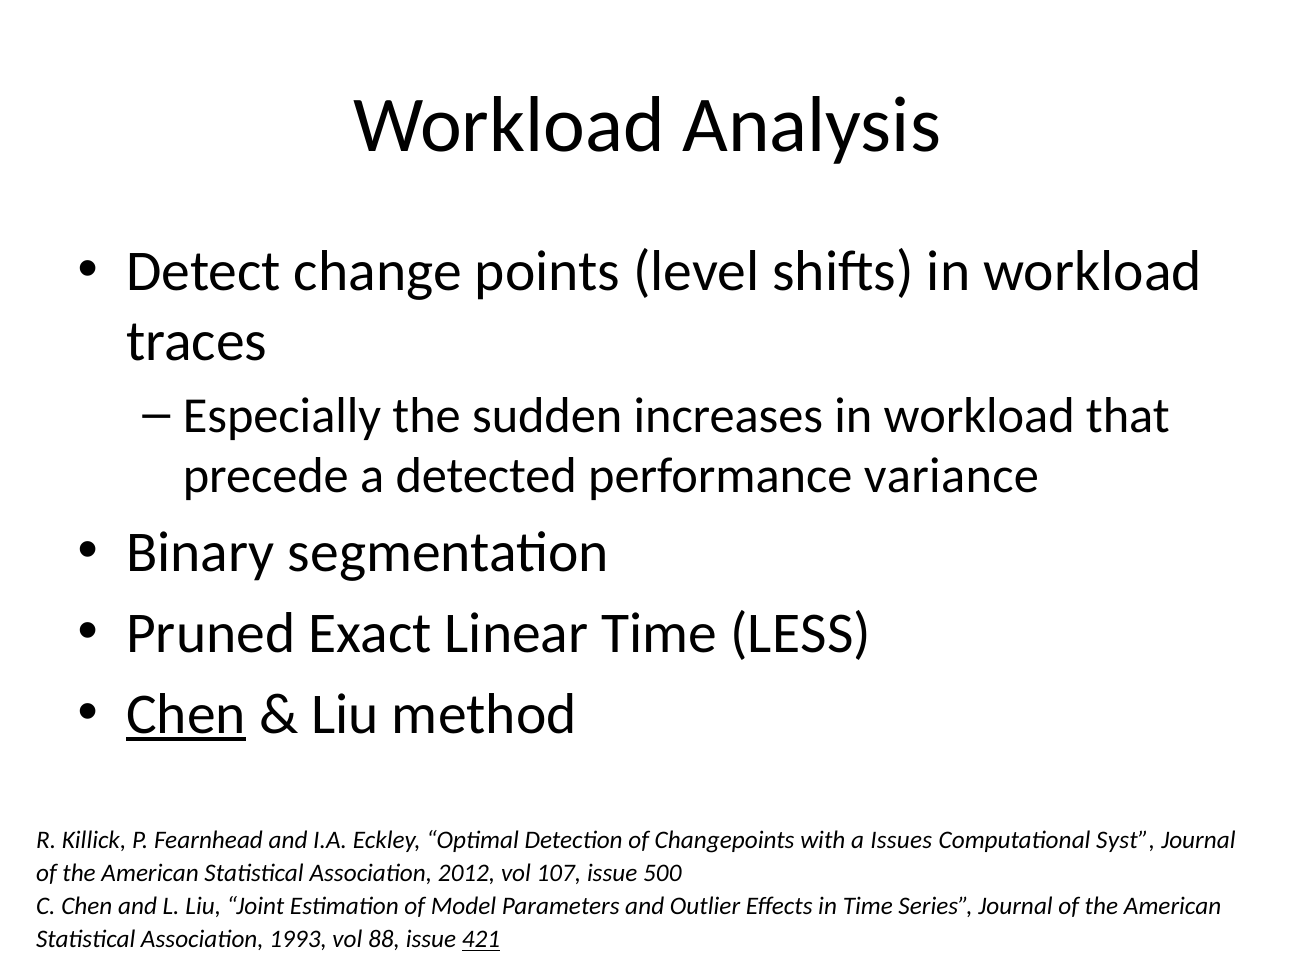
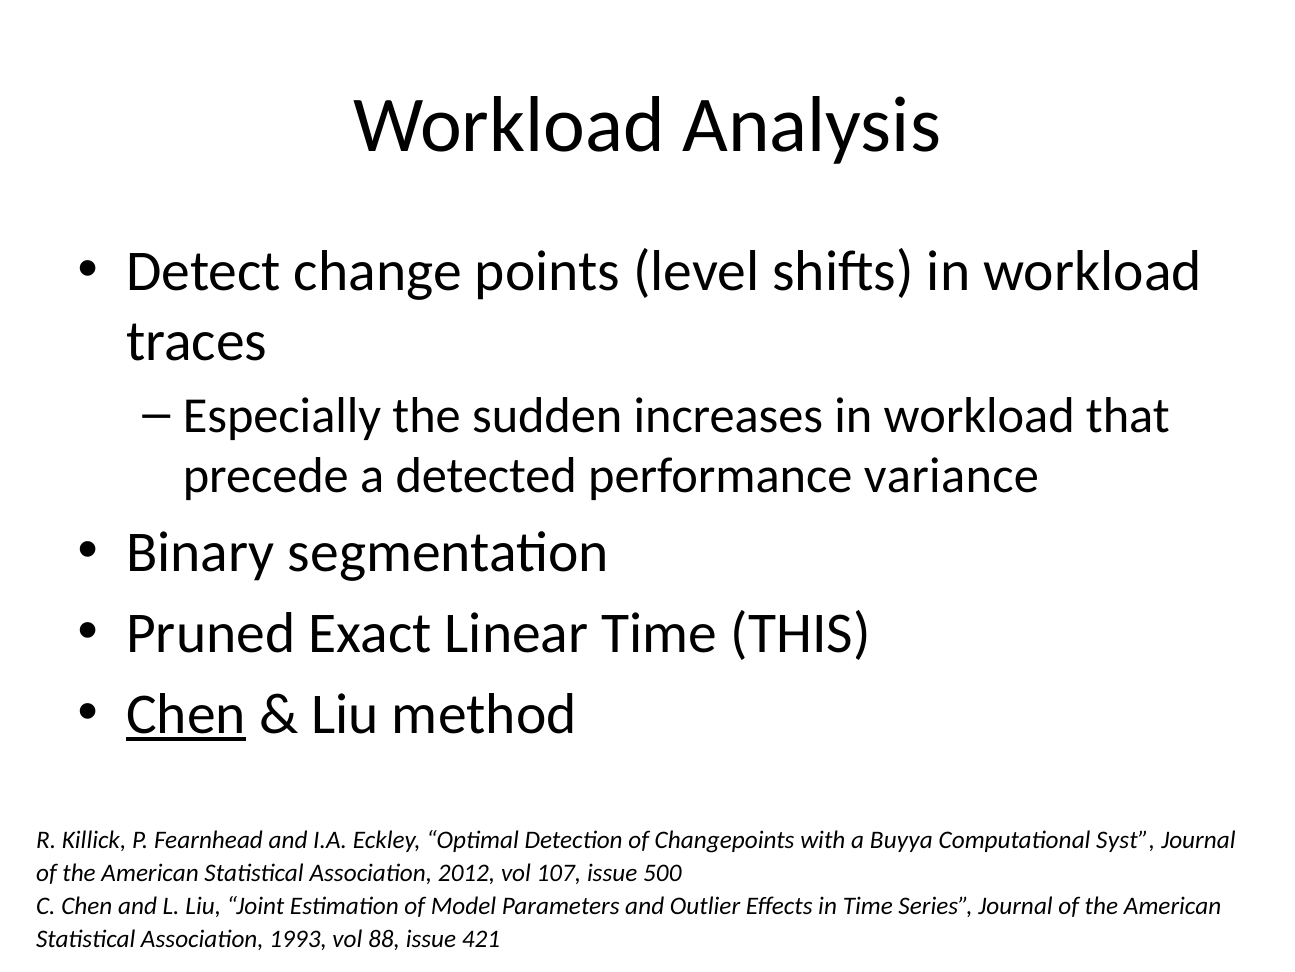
LESS: LESS -> THIS
Issues: Issues -> Buyya
421 underline: present -> none
